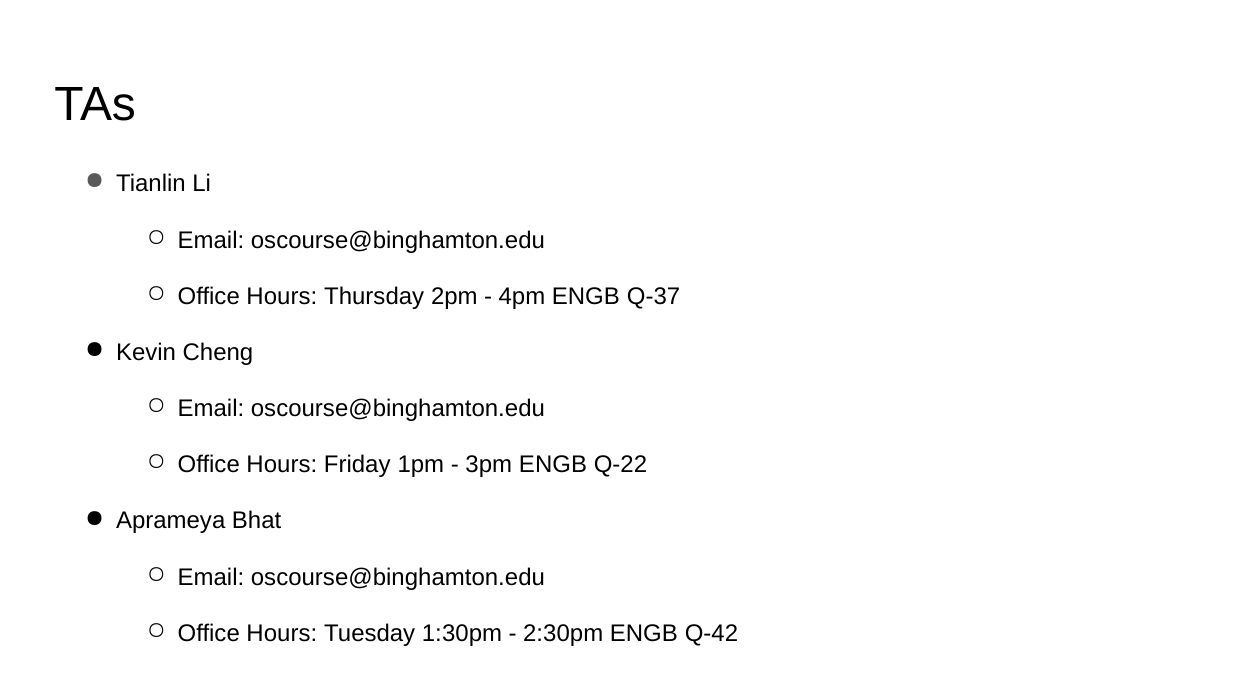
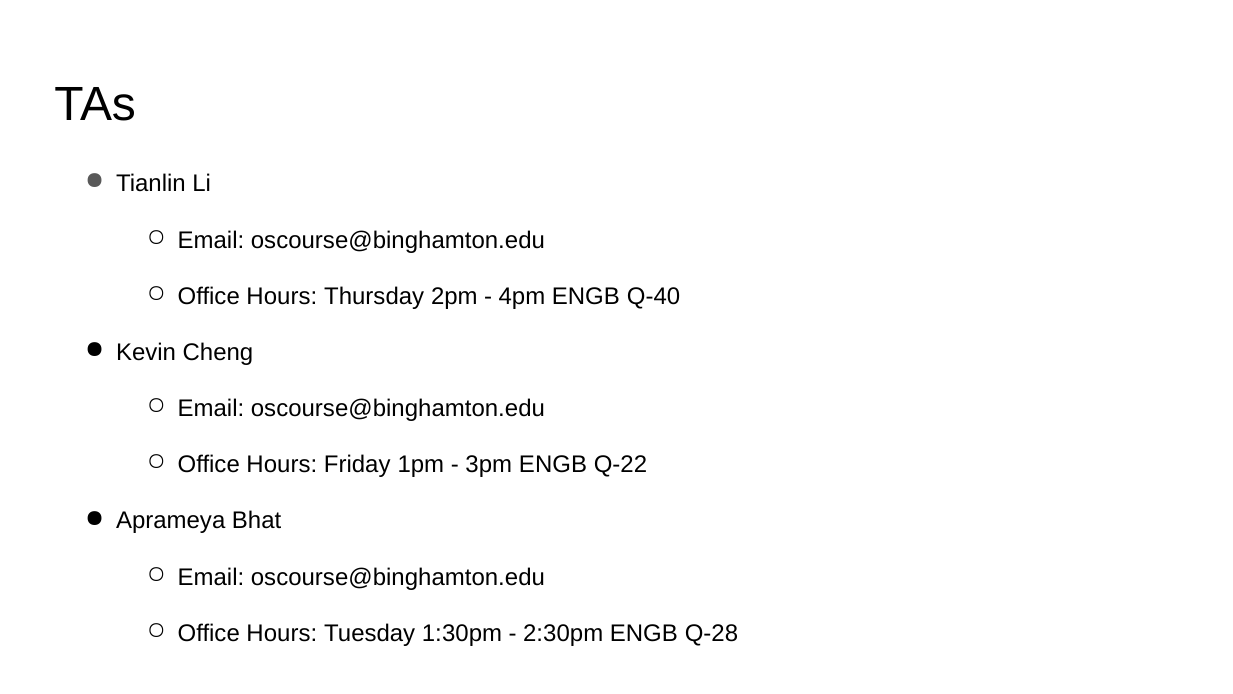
Q-37: Q-37 -> Q-40
Q-42: Q-42 -> Q-28
